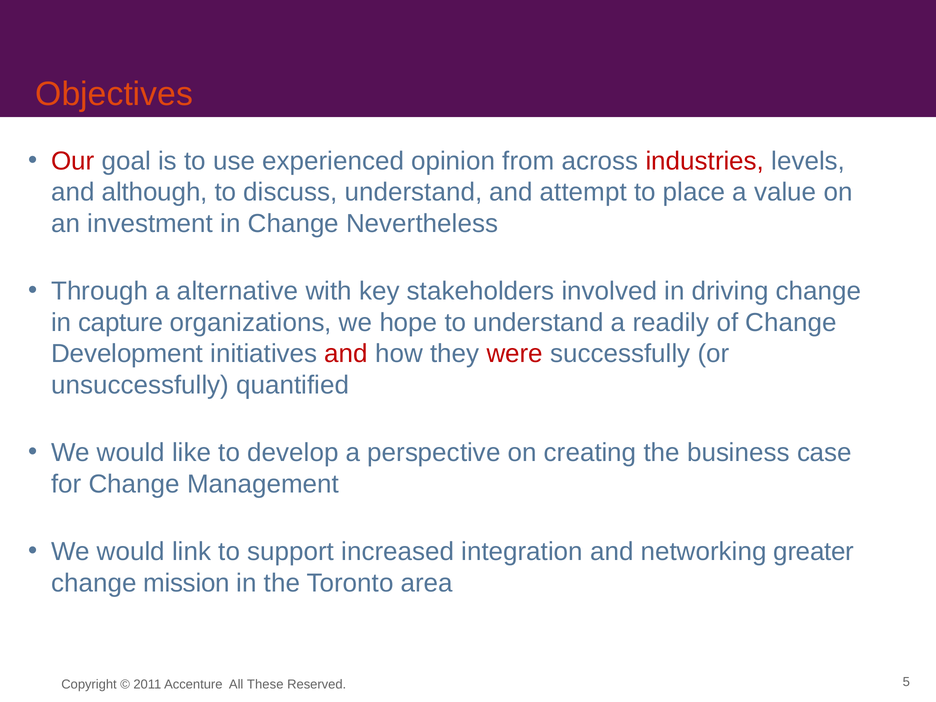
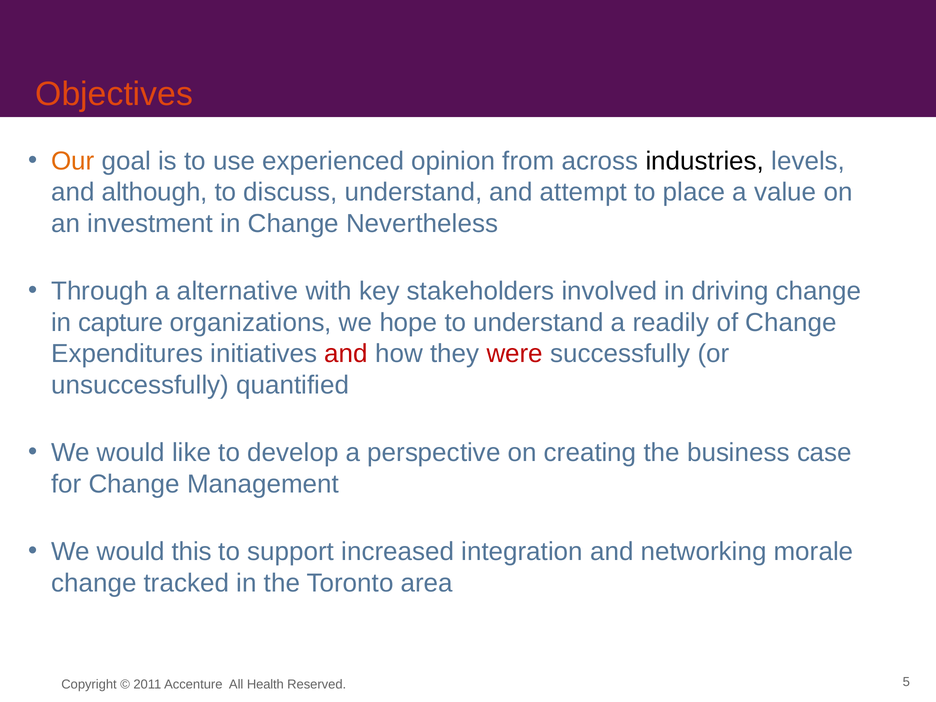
Our colour: red -> orange
industries colour: red -> black
Development: Development -> Expenditures
link: link -> this
greater: greater -> morale
mission: mission -> tracked
These: These -> Health
